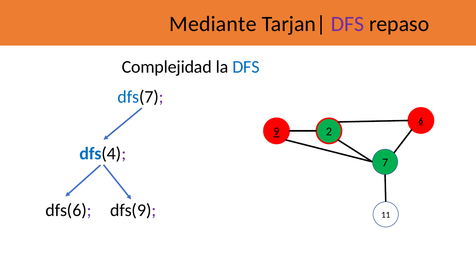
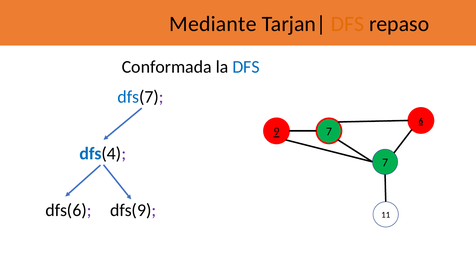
DFS at (348, 24) colour: purple -> orange
Complejidad: Complejidad -> Conformada
9 2: 2 -> 7
